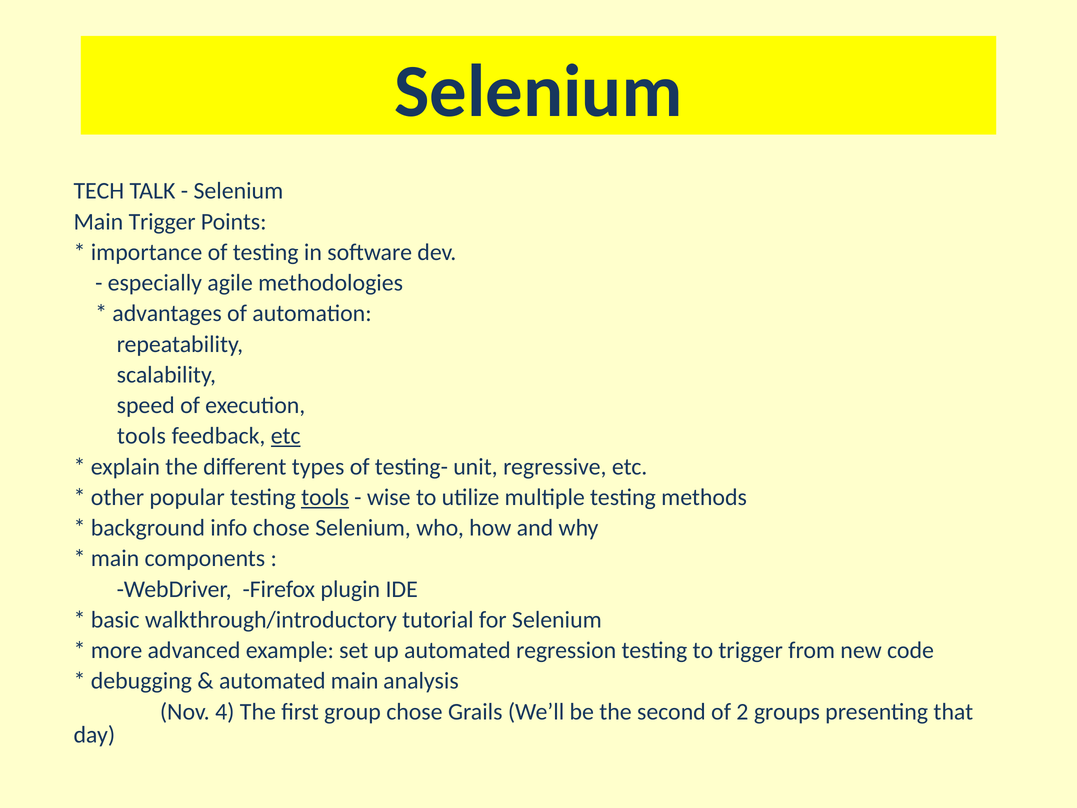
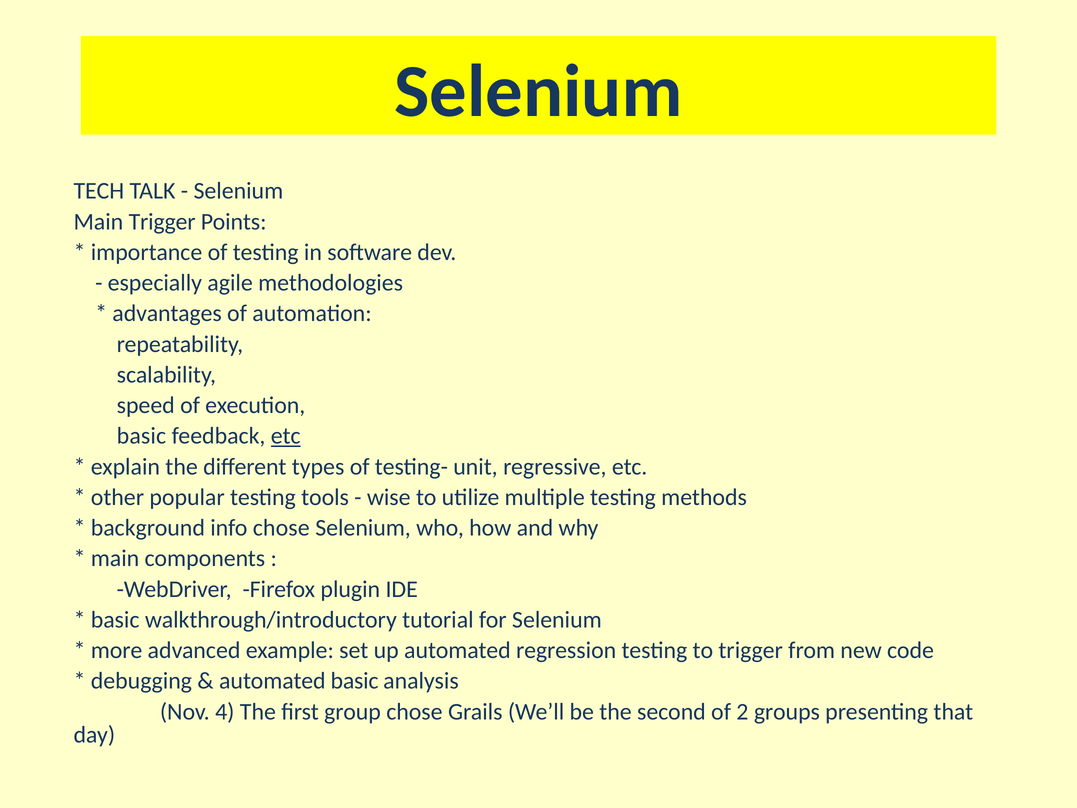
tools at (141, 436): tools -> basic
tools at (325, 497) underline: present -> none
automated main: main -> basic
